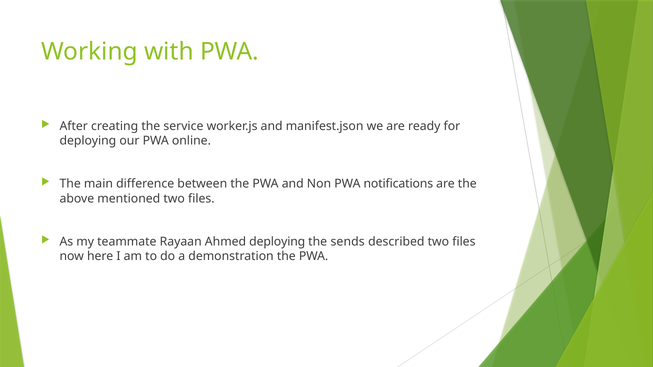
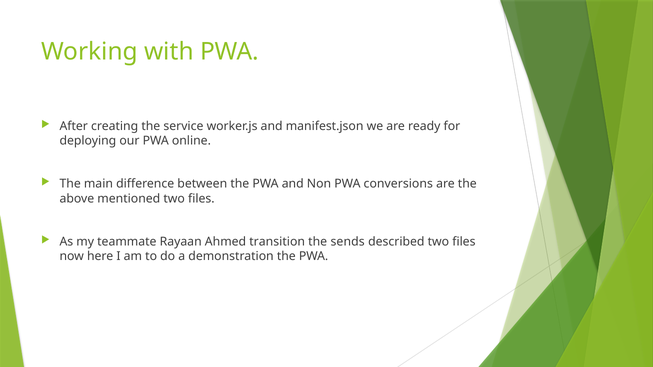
notifications: notifications -> conversions
Ahmed deploying: deploying -> transition
